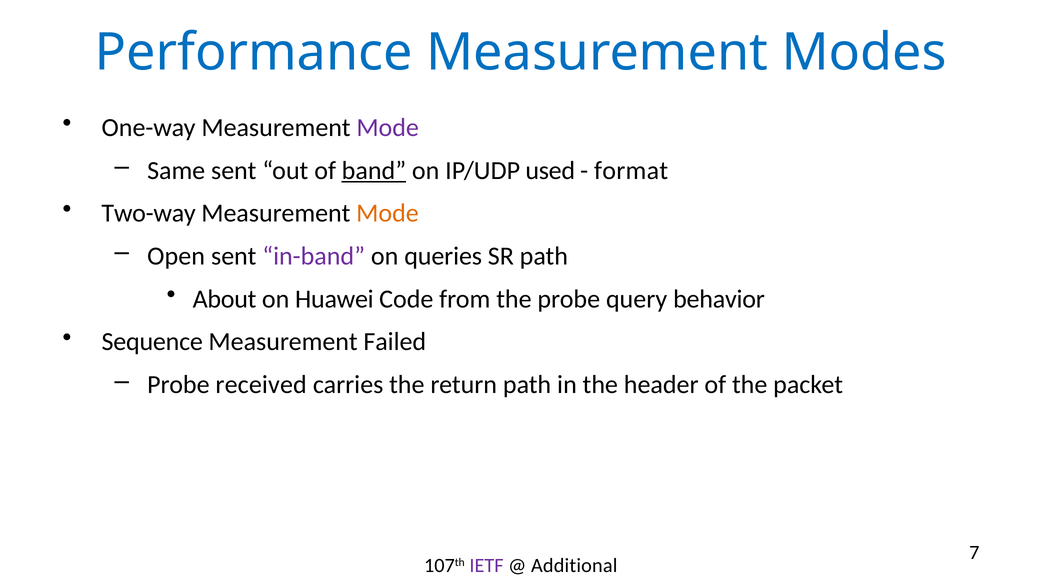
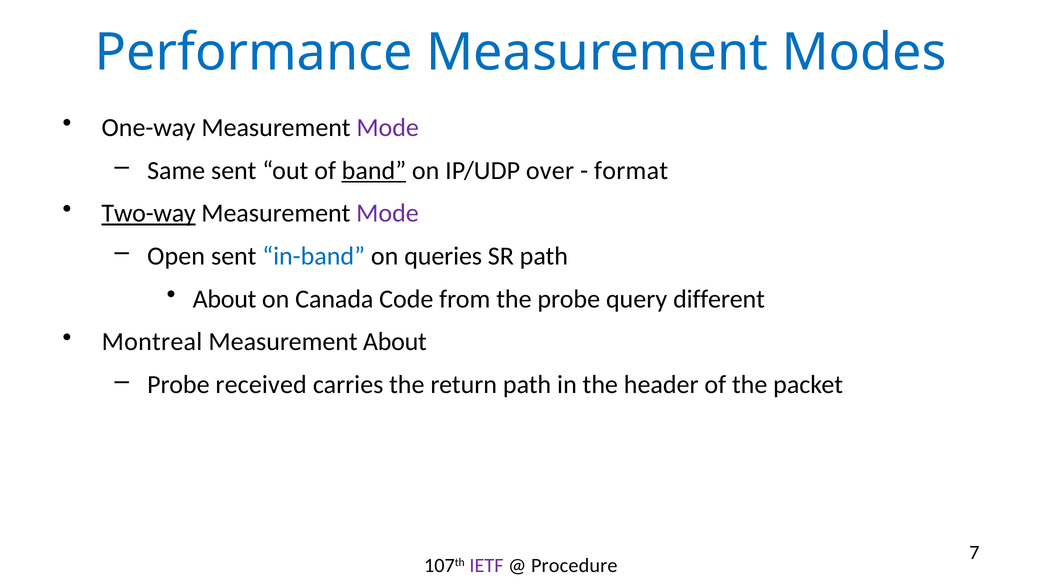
used: used -> over
Two-way underline: none -> present
Mode at (387, 213) colour: orange -> purple
in-band colour: purple -> blue
Huawei: Huawei -> Canada
behavior: behavior -> different
Sequence: Sequence -> Montreal
Measurement Failed: Failed -> About
Additional: Additional -> Procedure
